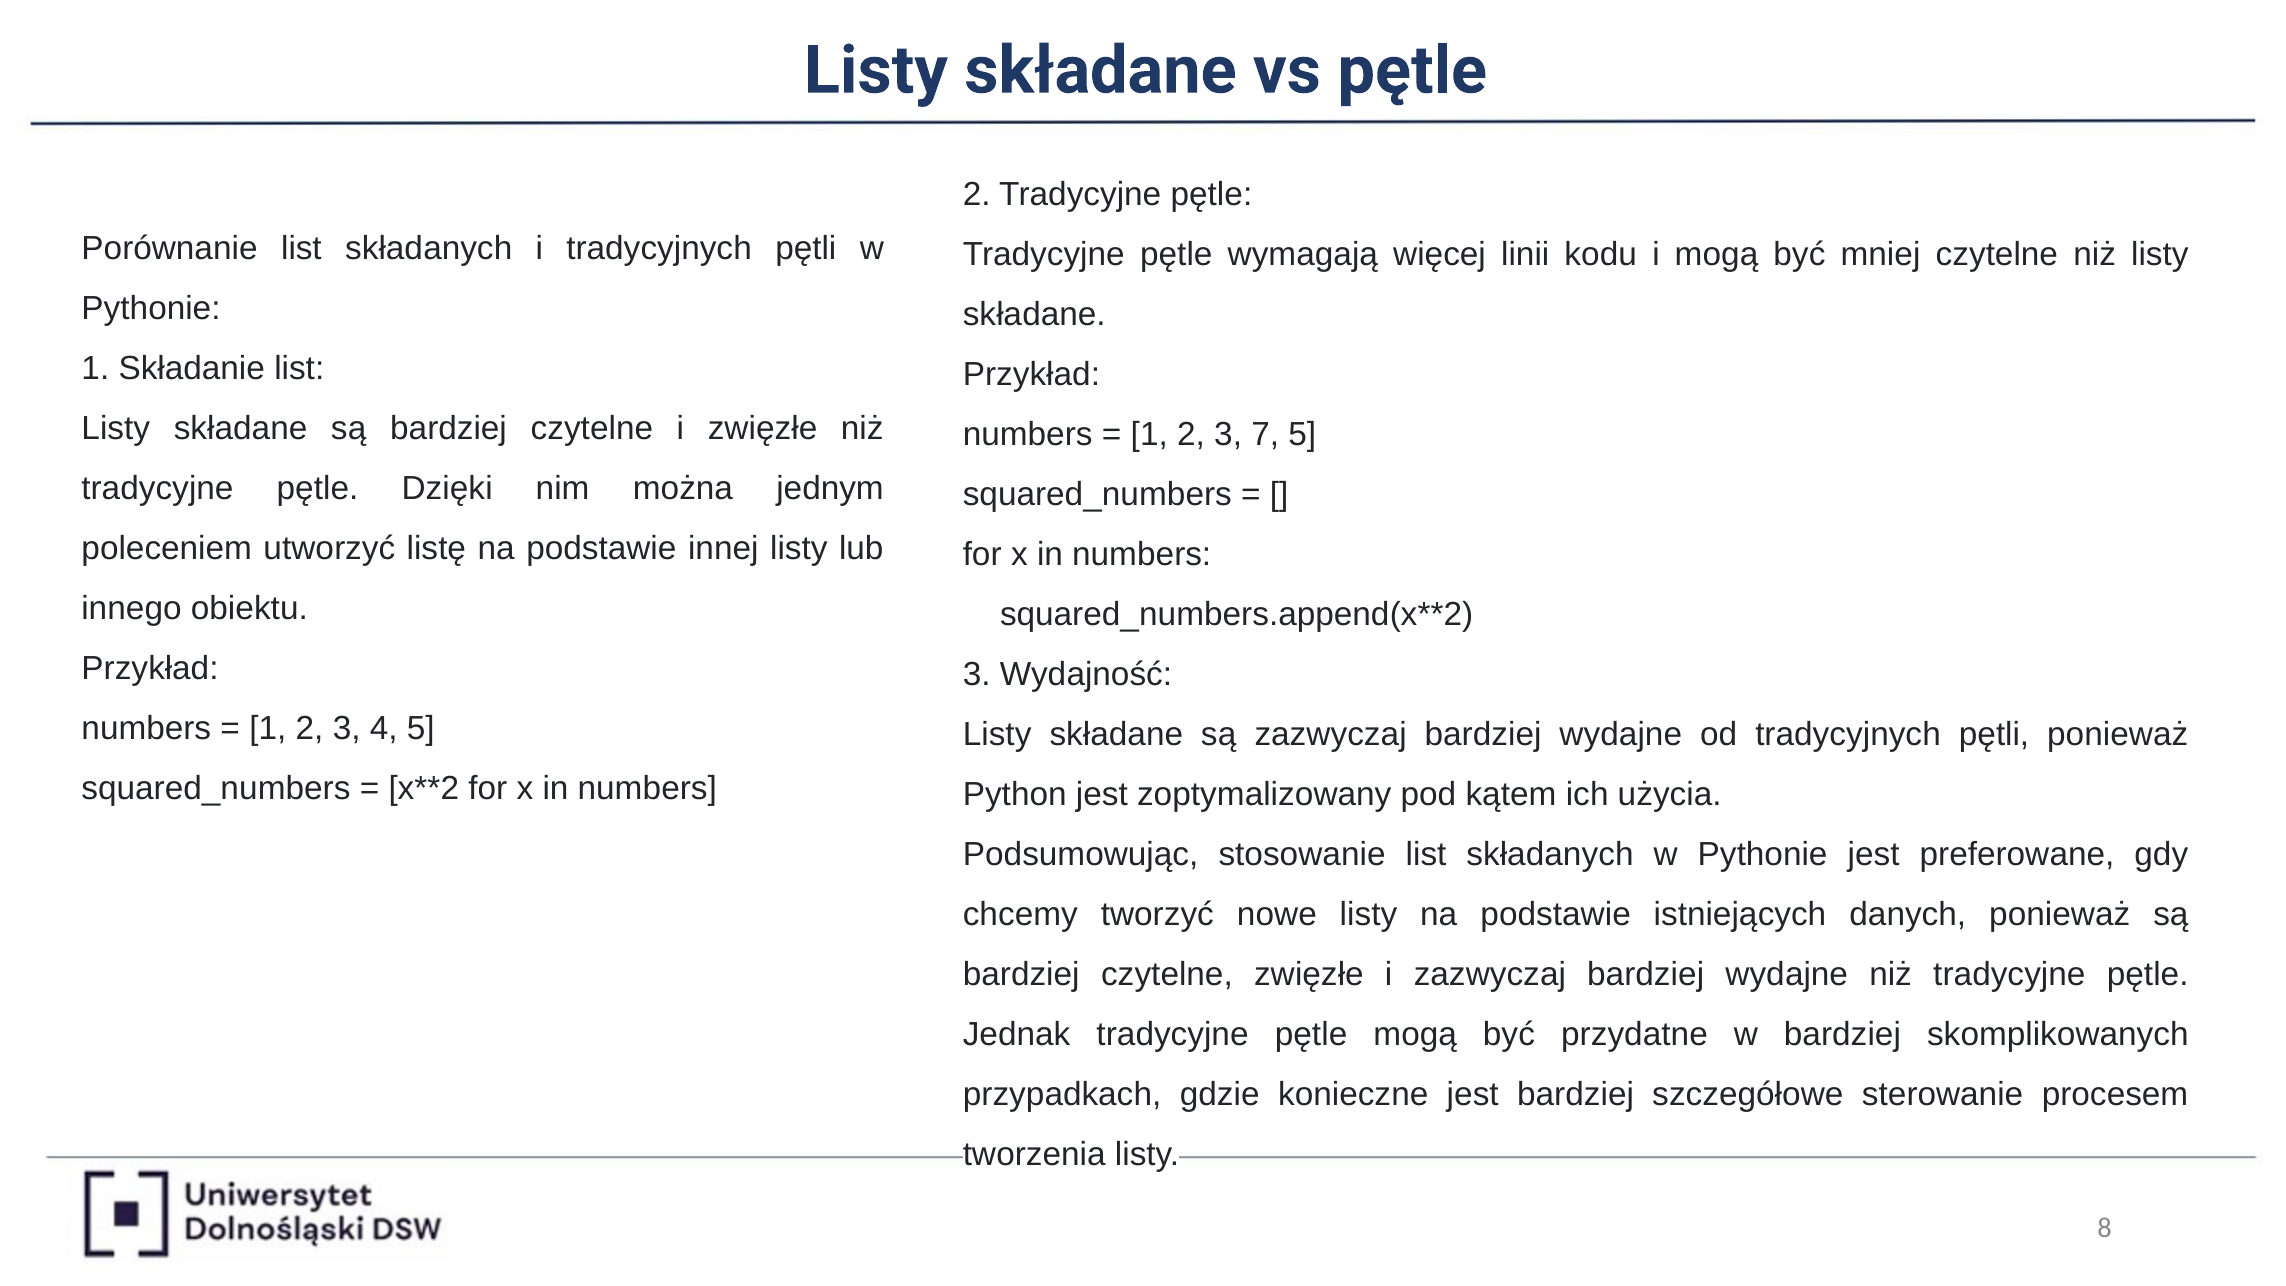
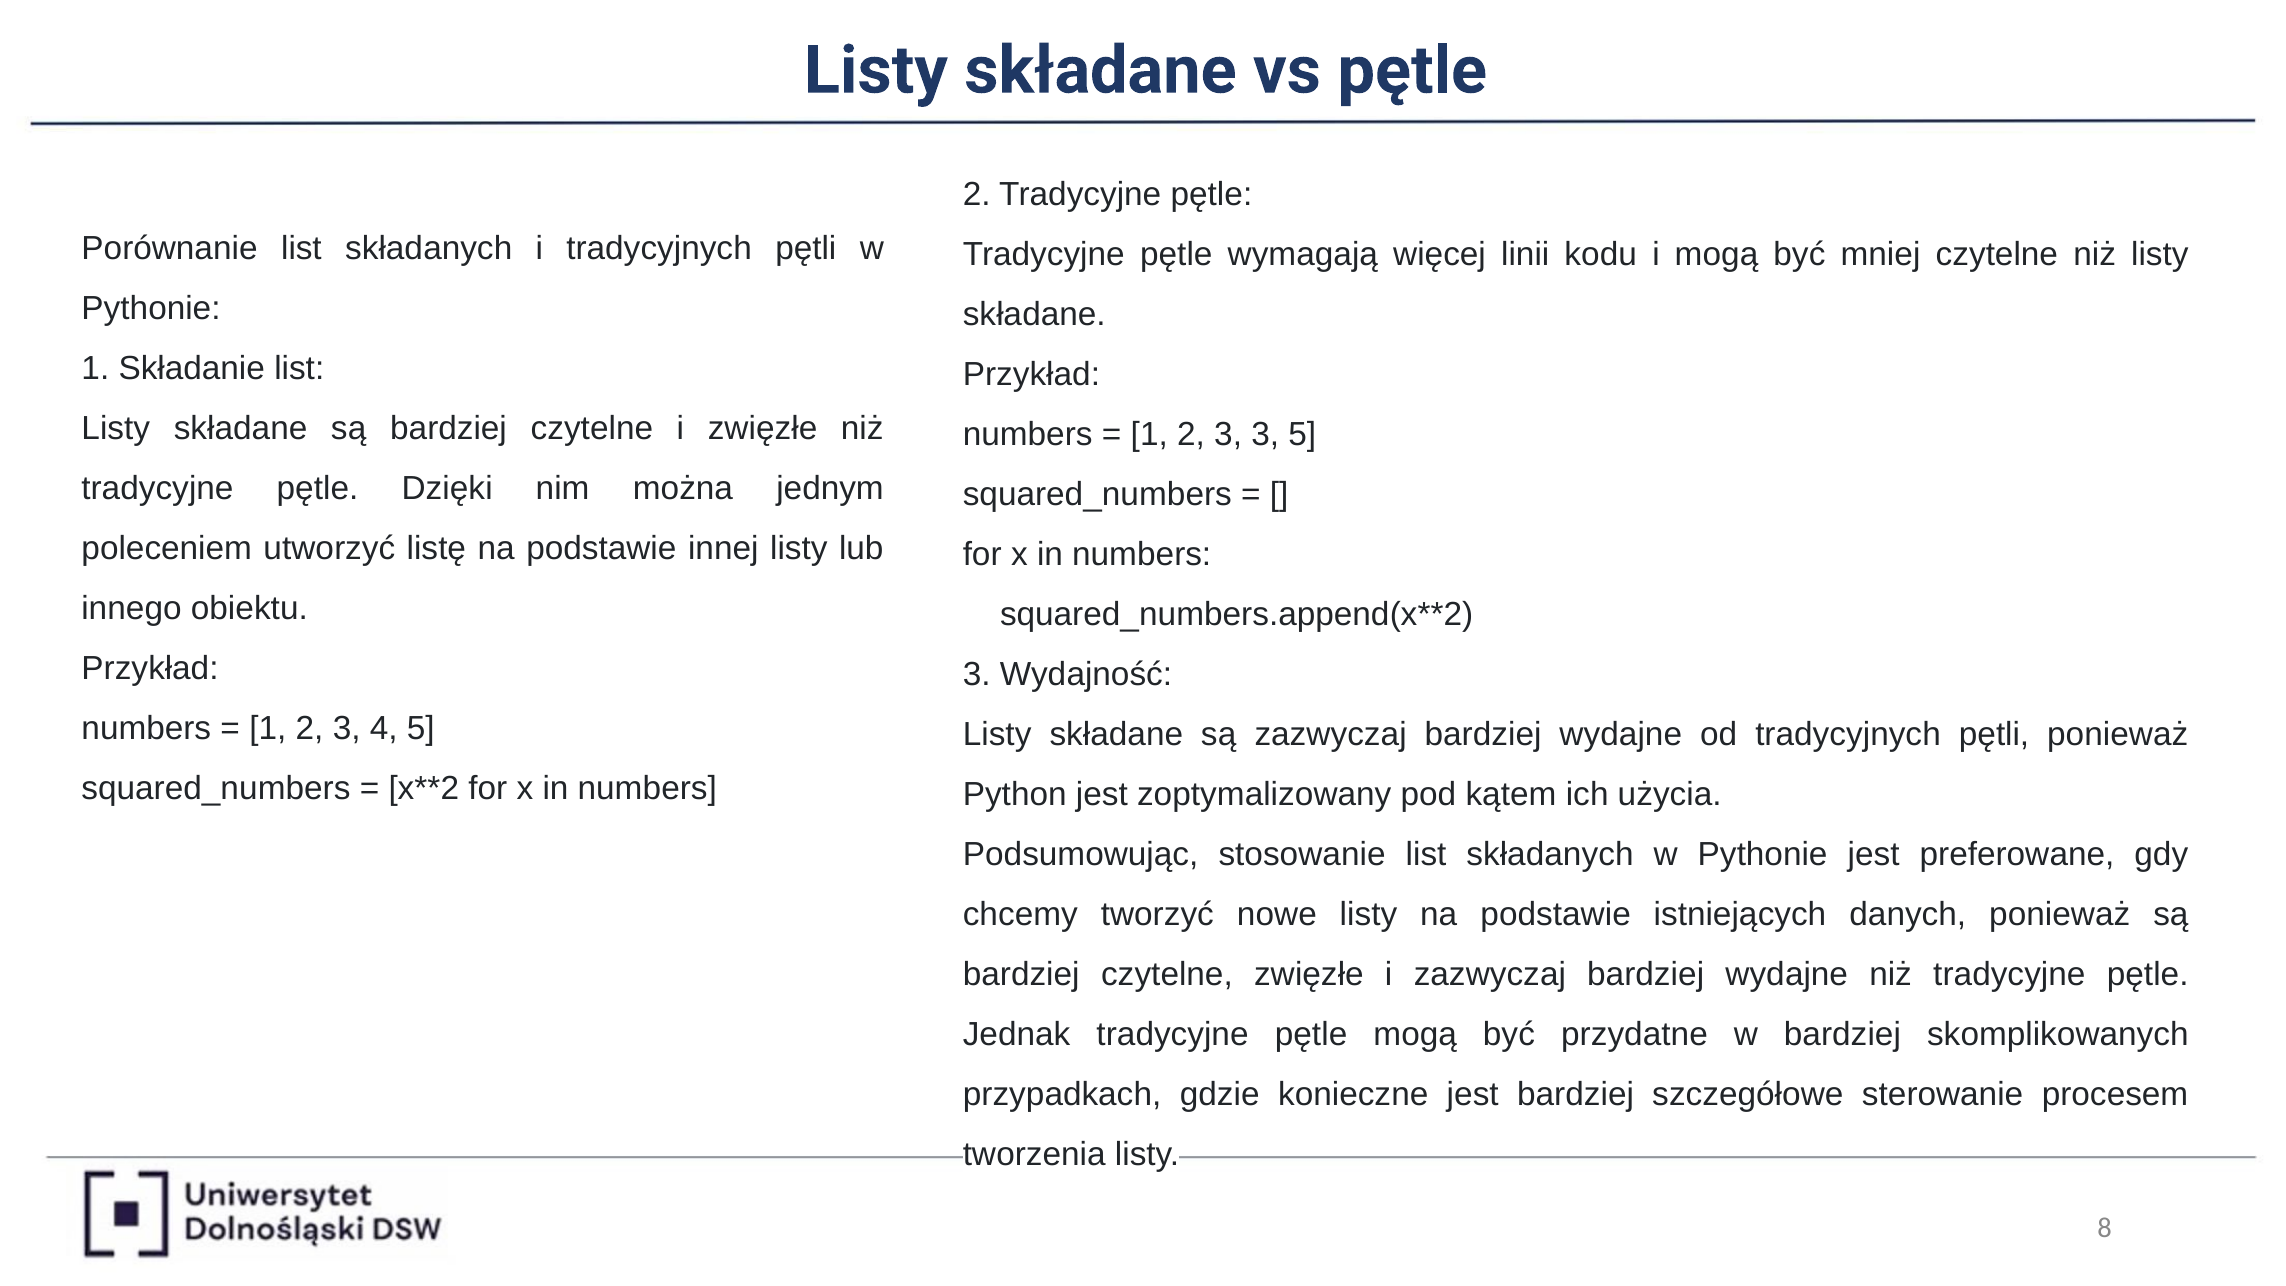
3 7: 7 -> 3
